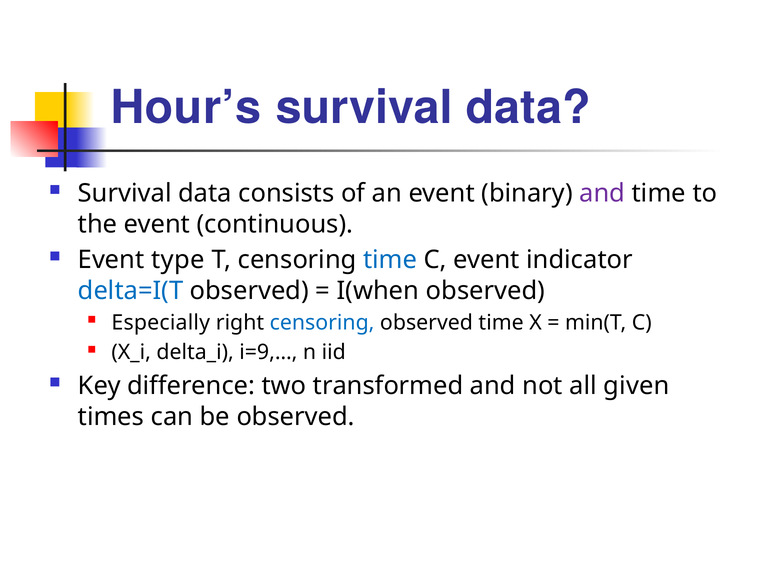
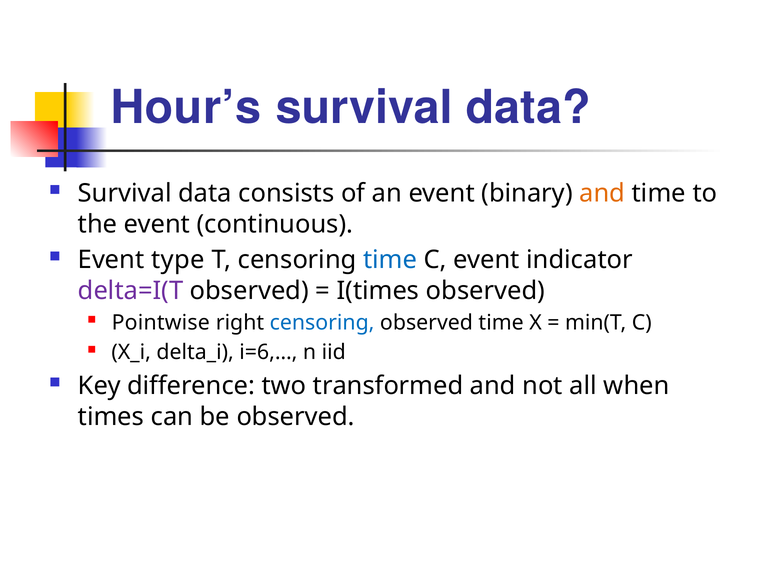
and at (602, 193) colour: purple -> orange
delta=I(T colour: blue -> purple
I(when: I(when -> I(times
Especially: Especially -> Pointwise
i=9,…: i=9,… -> i=6,…
given: given -> when
